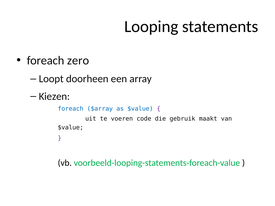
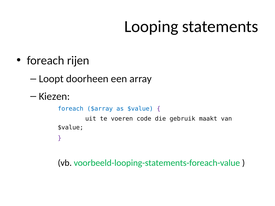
zero: zero -> rijen
